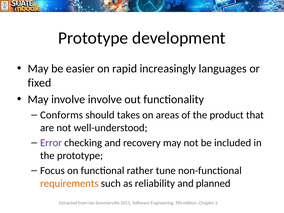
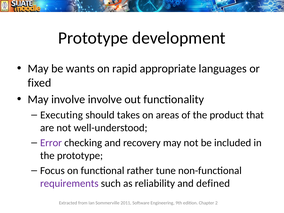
easier: easier -> wants
increasingly: increasingly -> appropriate
Conforms: Conforms -> Executing
requirements colour: orange -> purple
planned: planned -> defined
